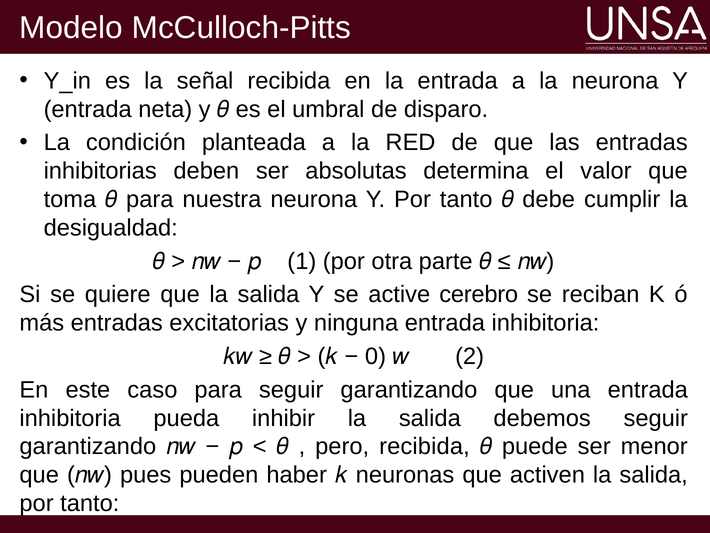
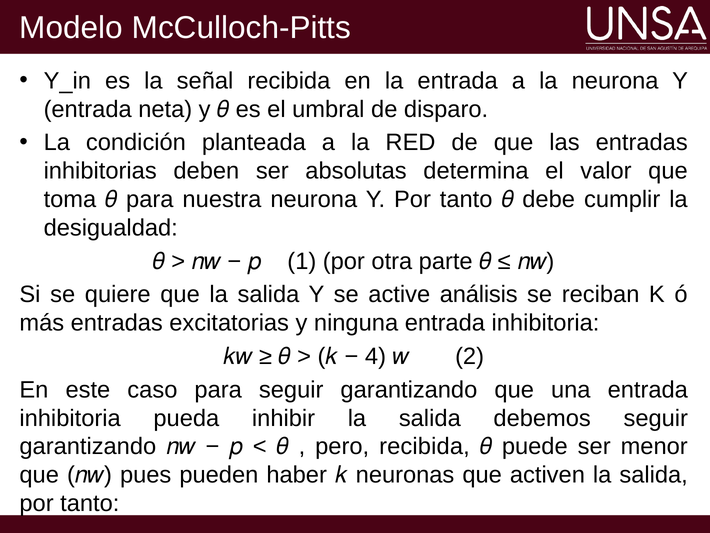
cerebro: cerebro -> análisis
0: 0 -> 4
